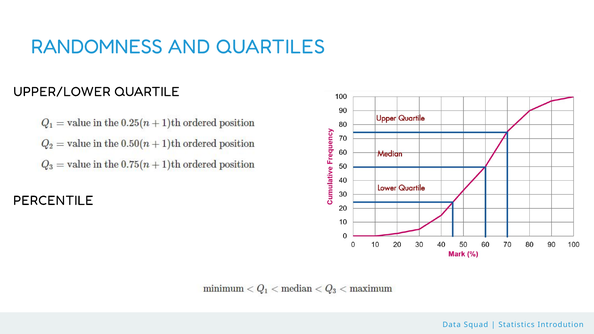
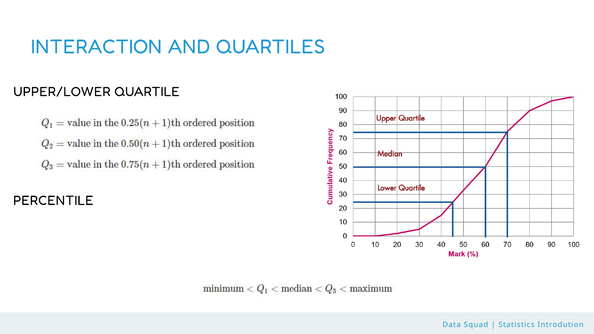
RANDOMNESS: RANDOMNESS -> INTERACTION
